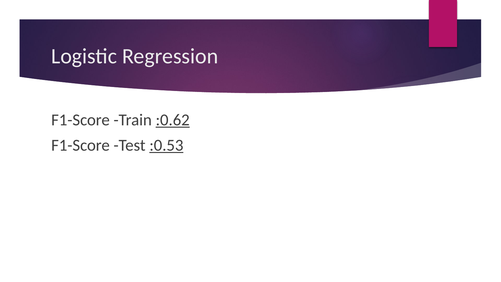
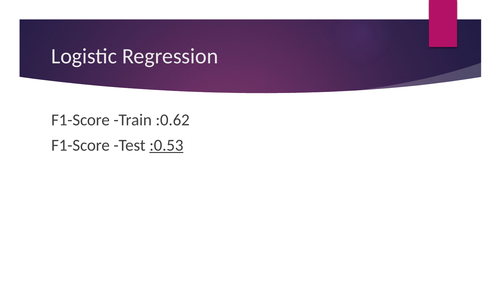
:0.62 underline: present -> none
